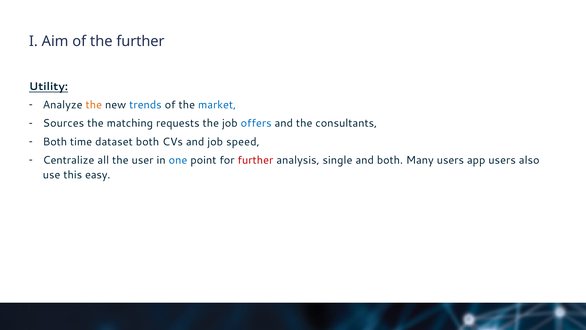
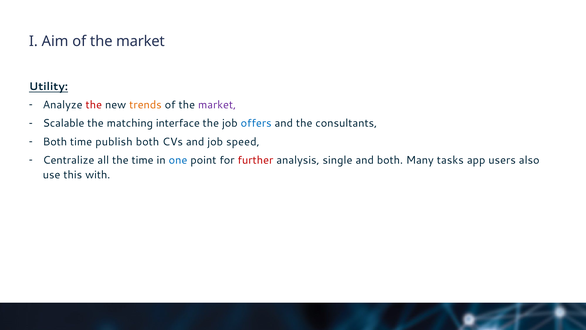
Aim of the further: further -> market
the at (94, 105) colour: orange -> red
trends colour: blue -> orange
market at (217, 105) colour: blue -> purple
Sources: Sources -> Scalable
requests: requests -> interface
dataset: dataset -> publish
the user: user -> time
Many users: users -> tasks
easy: easy -> with
